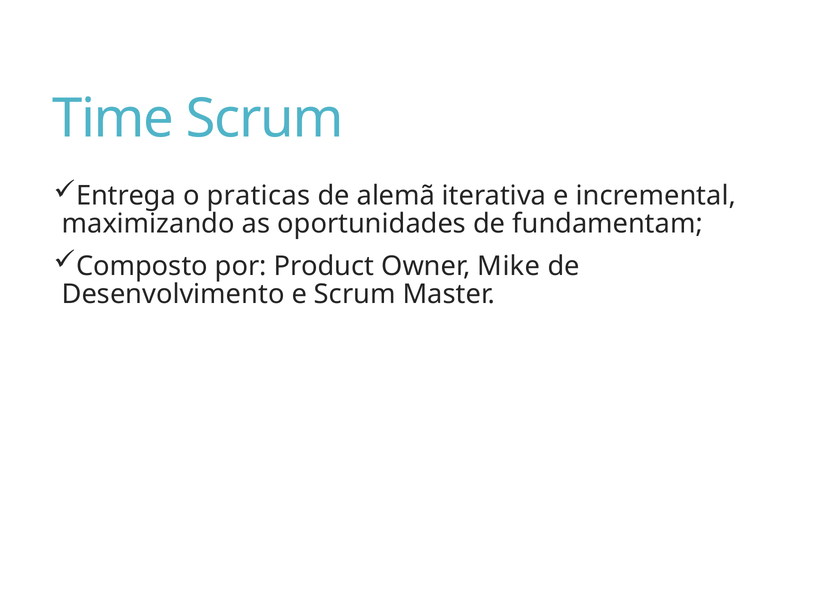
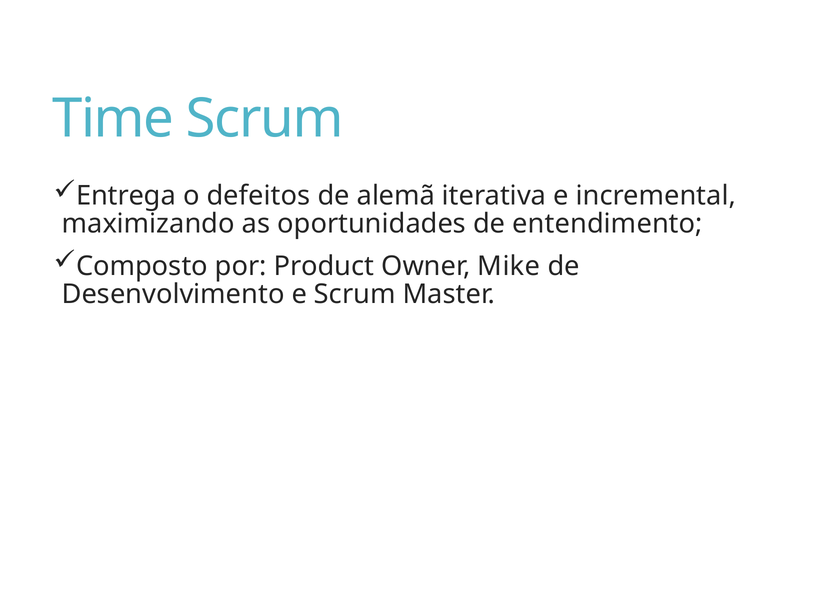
praticas: praticas -> defeitos
fundamentam: fundamentam -> entendimento
